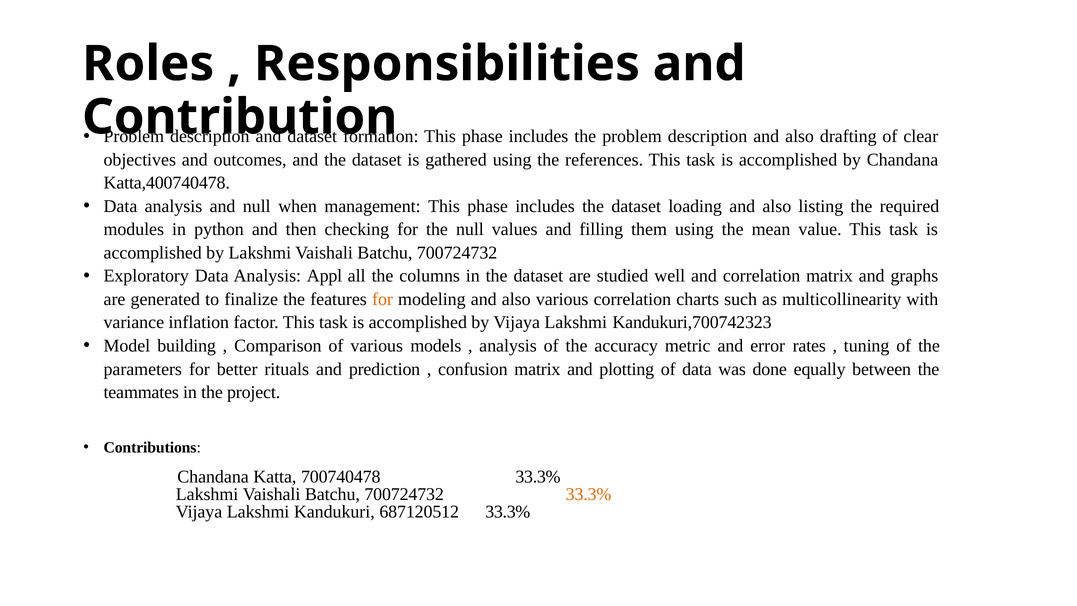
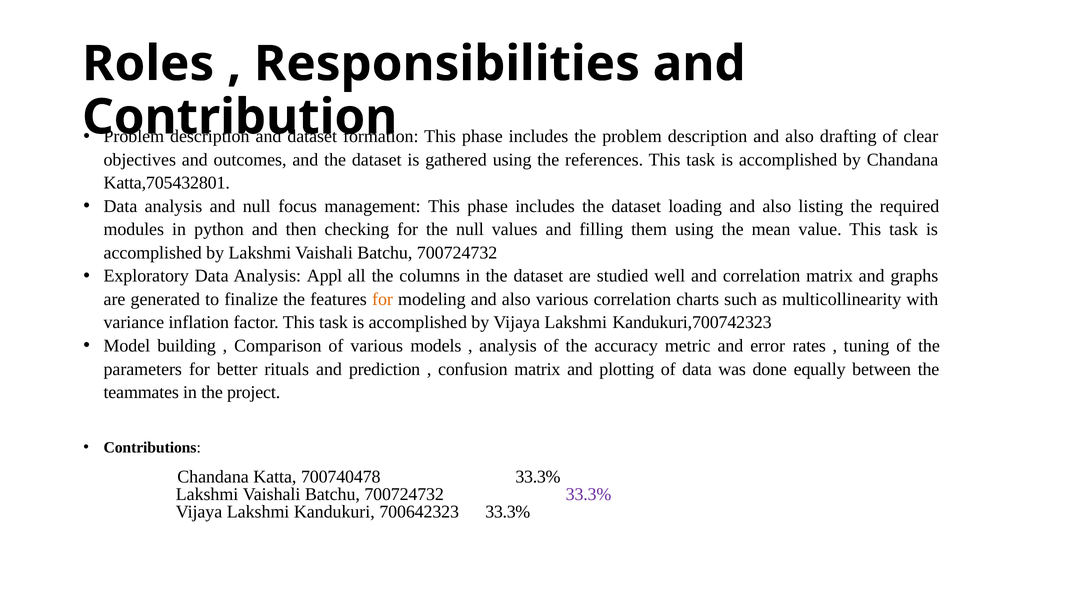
Katta,400740478: Katta,400740478 -> Katta,705432801
when: when -> focus
33.3% at (589, 494) colour: orange -> purple
687120512: 687120512 -> 700642323
